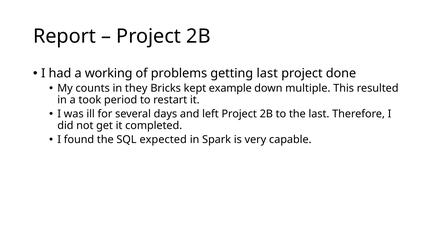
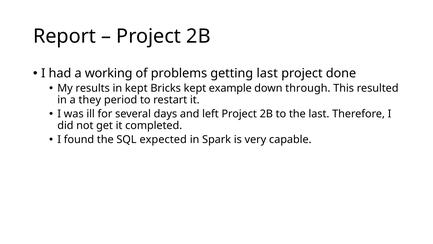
counts: counts -> results
in they: they -> kept
multiple: multiple -> through
took: took -> they
